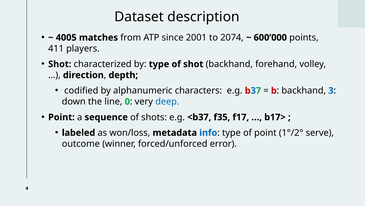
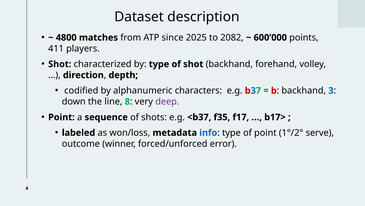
4005: 4005 -> 4800
2001: 2001 -> 2025
2074: 2074 -> 2082
0: 0 -> 8
deep colour: blue -> purple
